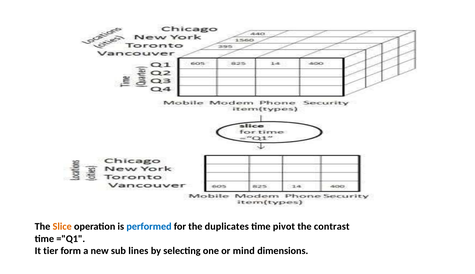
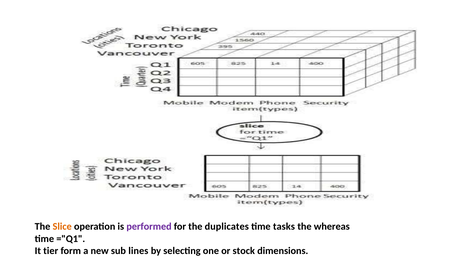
performed colour: blue -> purple
pivot: pivot -> tasks
contrast: contrast -> whereas
mind: mind -> stock
